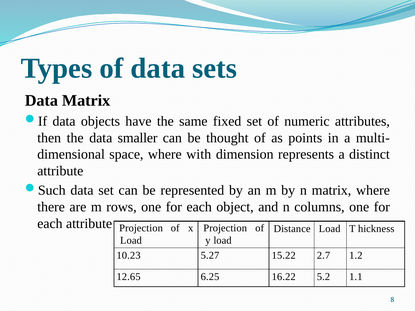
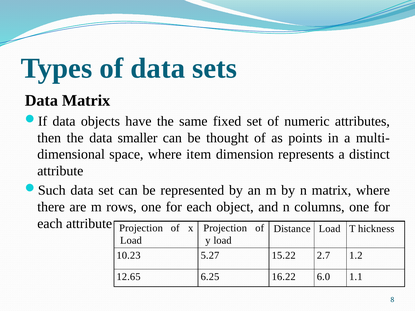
with: with -> item
5.2: 5.2 -> 6.0
